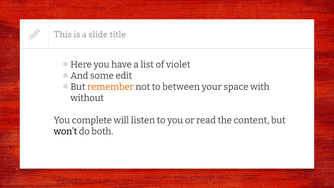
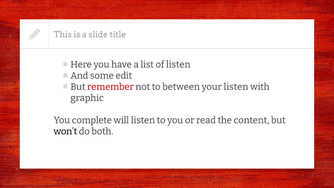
of violet: violet -> listen
remember colour: orange -> red
your space: space -> listen
without: without -> graphic
